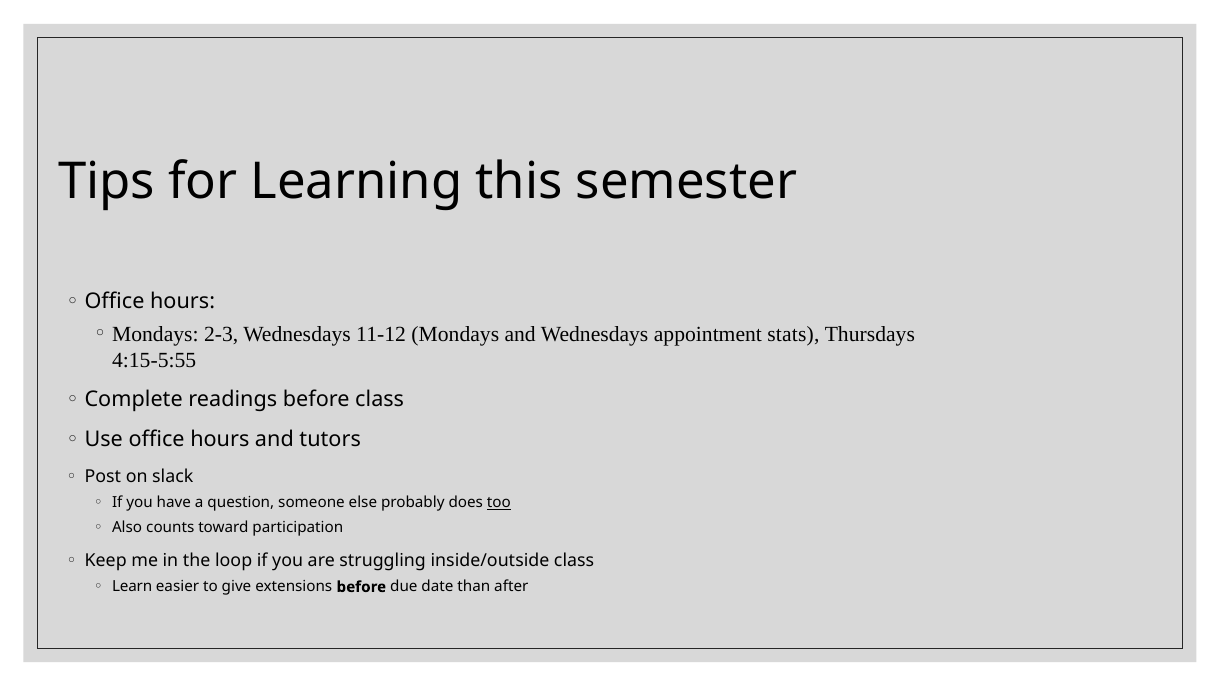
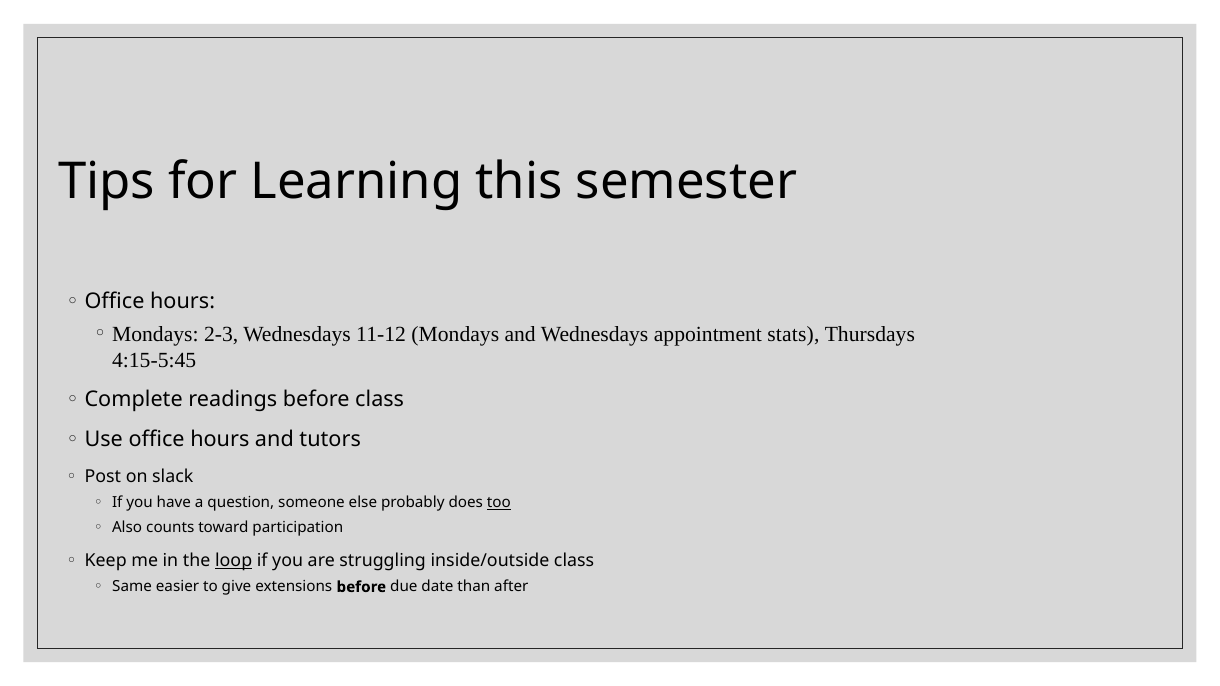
4:15-5:55: 4:15-5:55 -> 4:15-5:45
loop underline: none -> present
Learn: Learn -> Same
